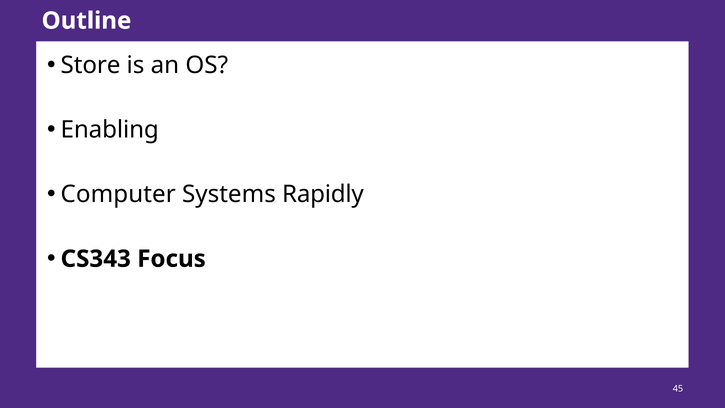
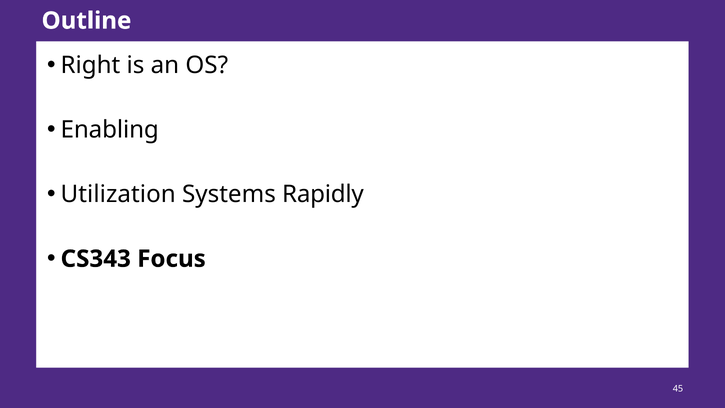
Store: Store -> Right
Computer: Computer -> Utilization
